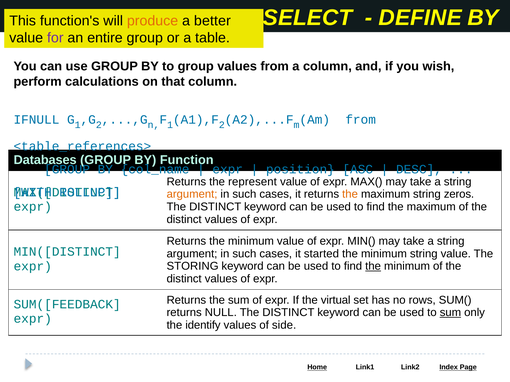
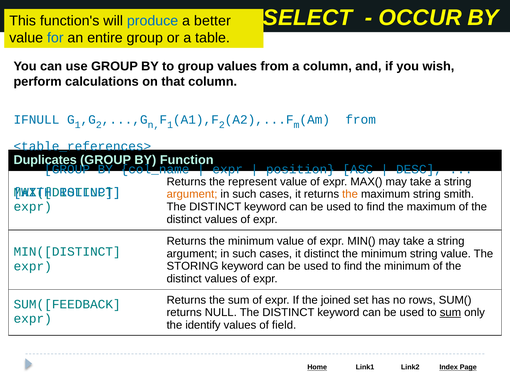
DEFINE: DEFINE -> OCCUR
produce colour: orange -> blue
for colour: purple -> blue
Databases: Databases -> Duplicates
zeros: zeros -> smith
it started: started -> distinct
the at (373, 267) underline: present -> none
virtual: virtual -> joined
side: side -> field
